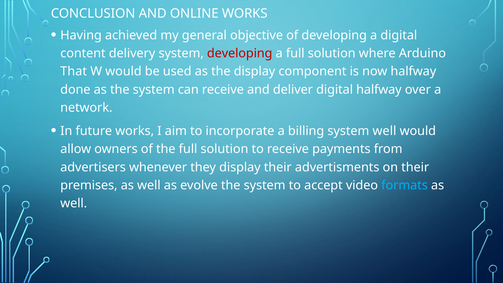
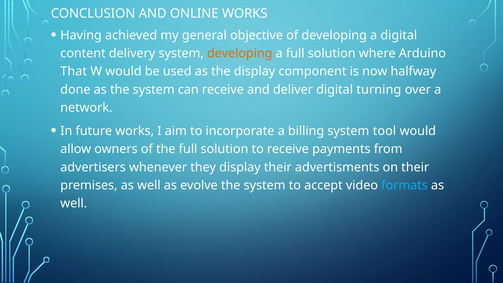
developing at (240, 53) colour: red -> orange
digital halfway: halfway -> turning
system well: well -> tool
